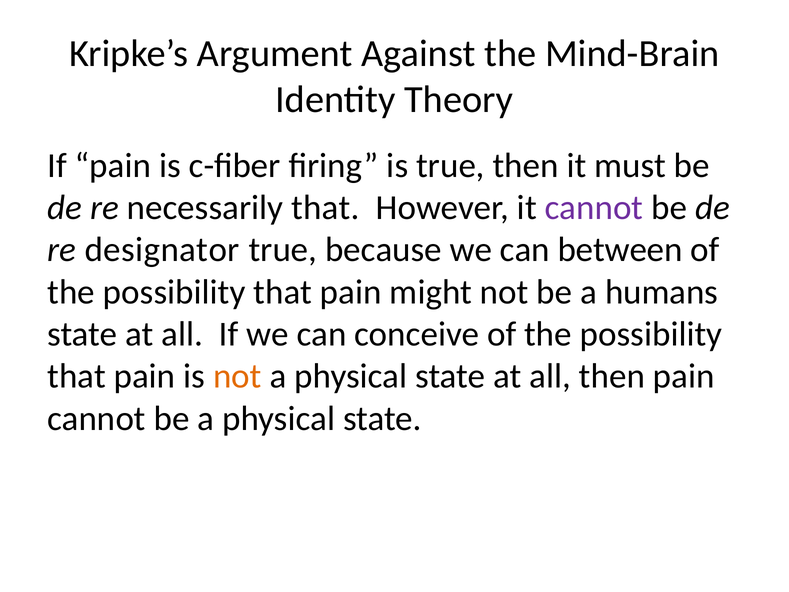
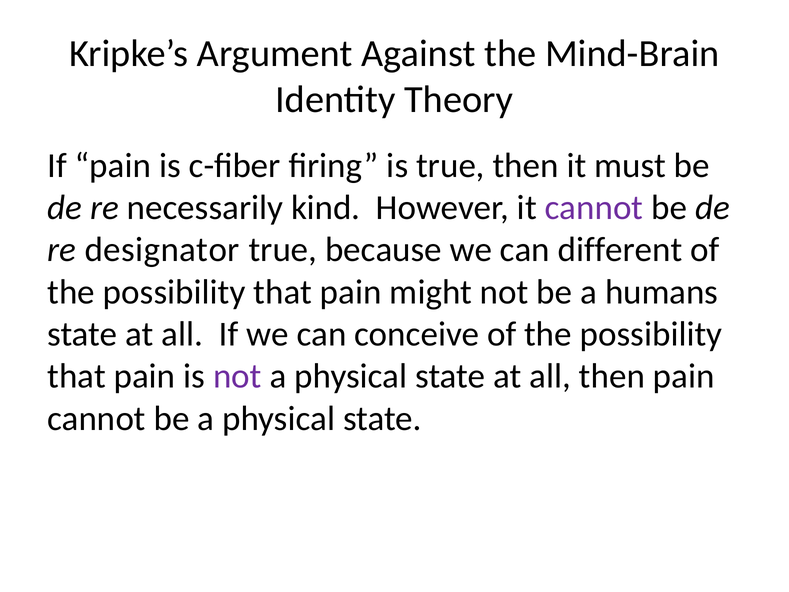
necessarily that: that -> kind
between: between -> different
not at (237, 376) colour: orange -> purple
